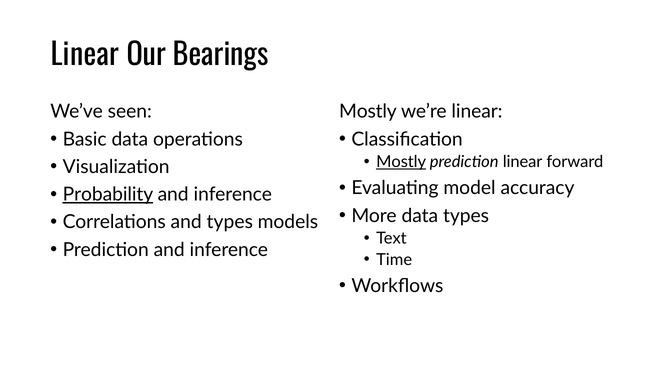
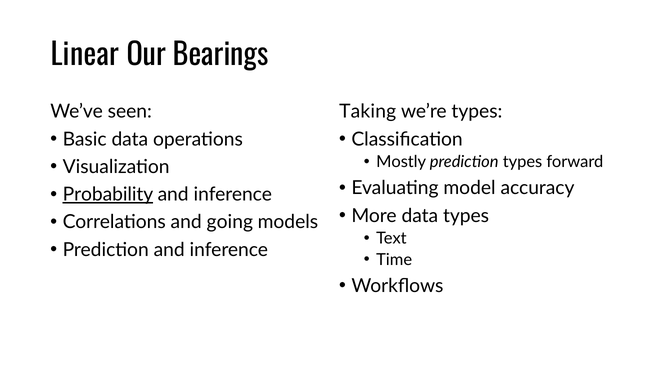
Mostly at (368, 112): Mostly -> Taking
we’re linear: linear -> types
Mostly at (401, 162) underline: present -> none
prediction linear: linear -> types
and types: types -> going
